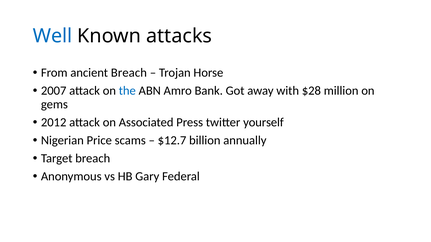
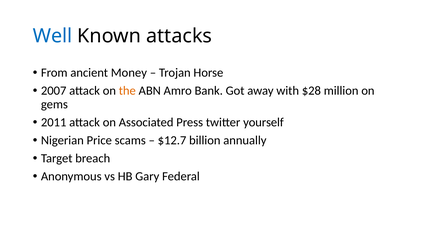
ancient Breach: Breach -> Money
the colour: blue -> orange
2012: 2012 -> 2011
